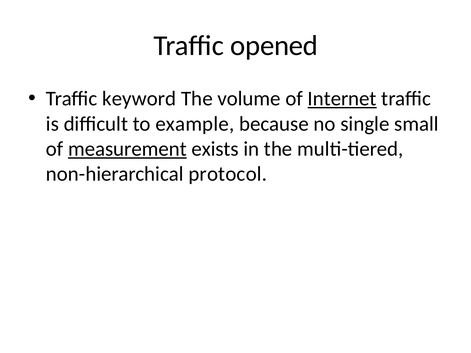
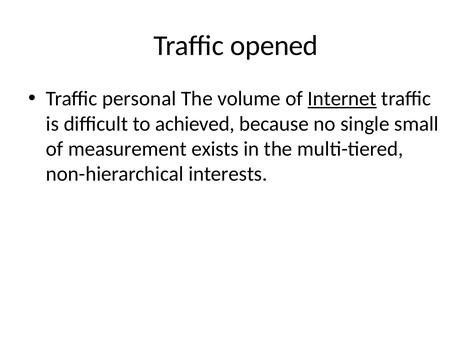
keyword: keyword -> personal
example: example -> achieved
measurement underline: present -> none
protocol: protocol -> interests
